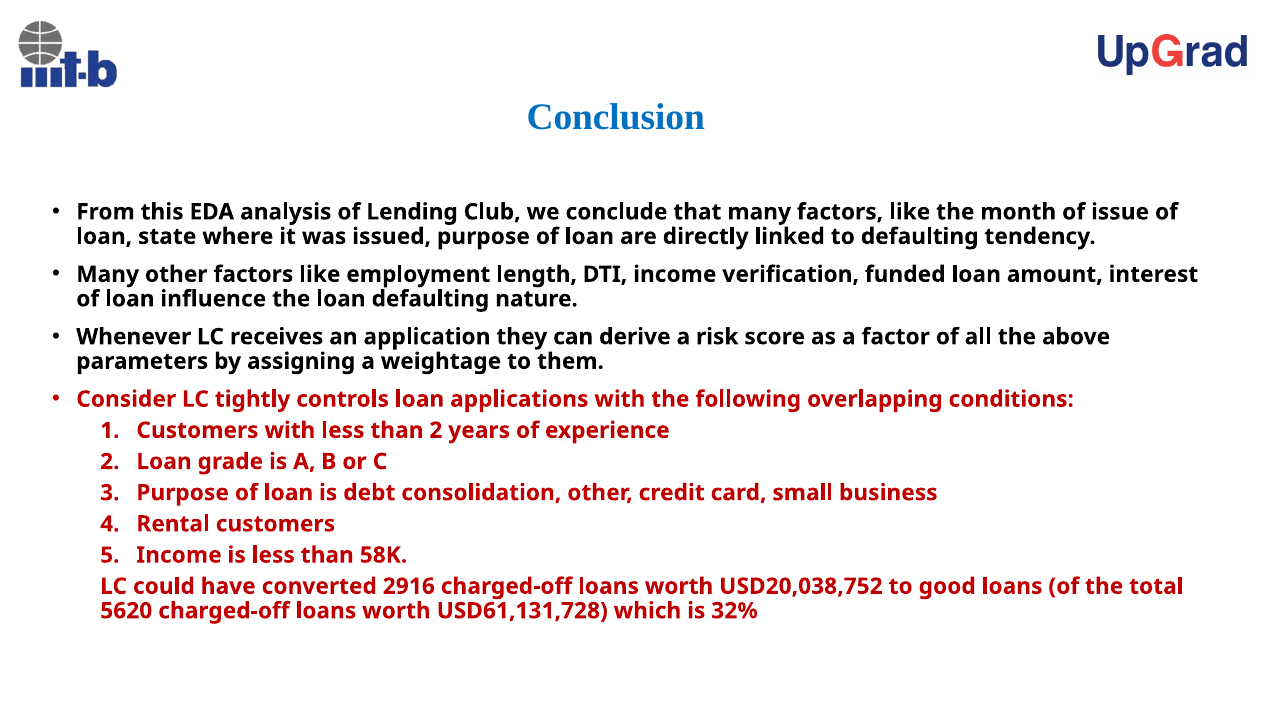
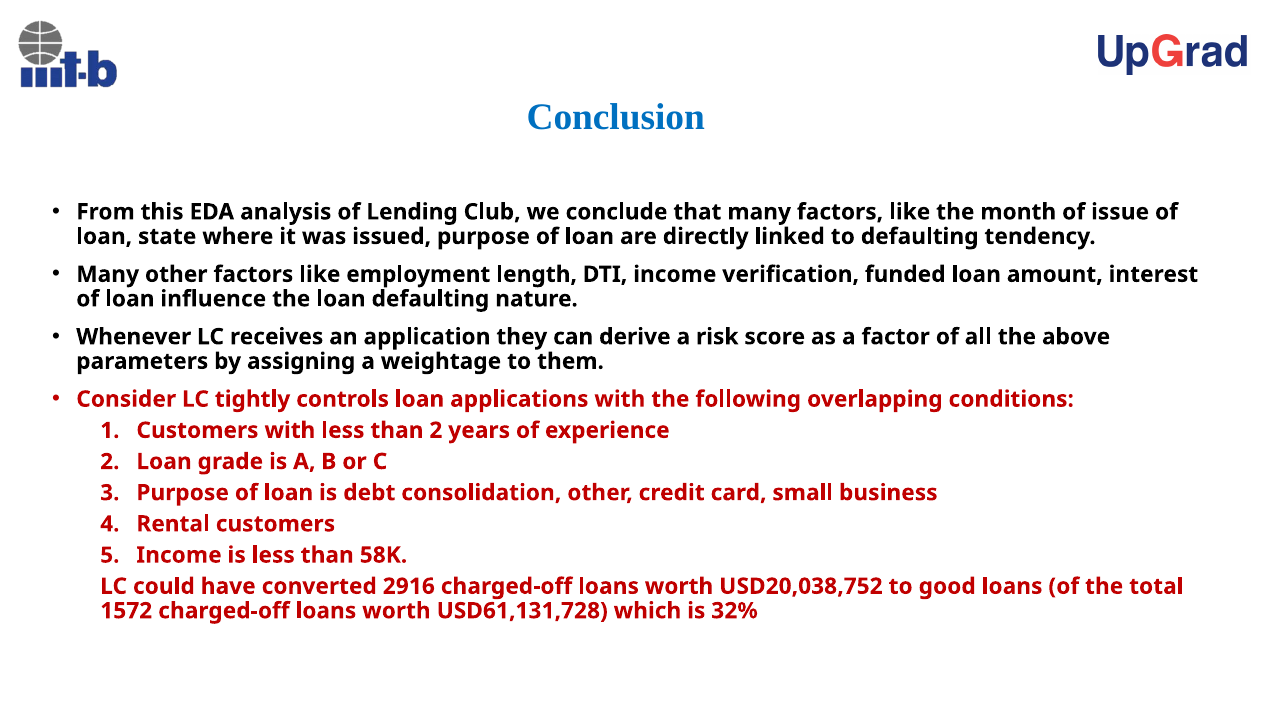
5620: 5620 -> 1572
